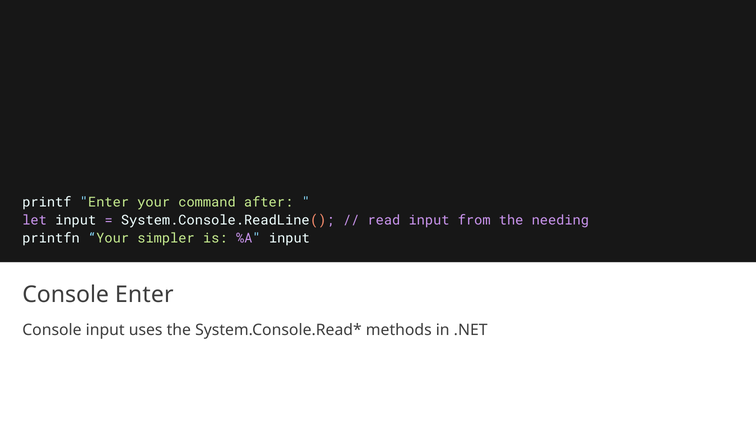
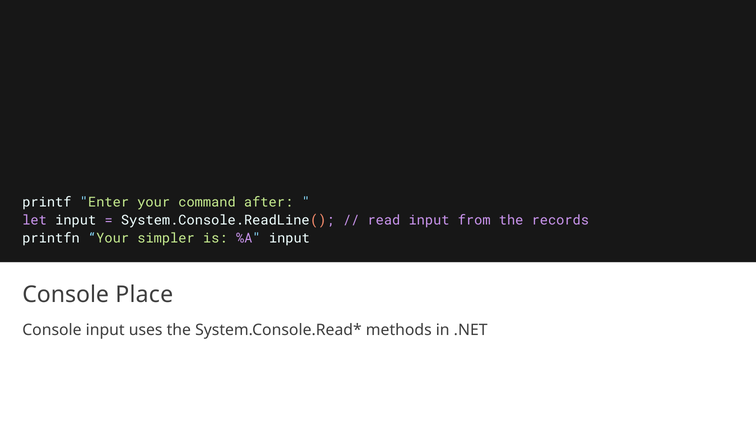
needing: needing -> records
Console Enter: Enter -> Place
